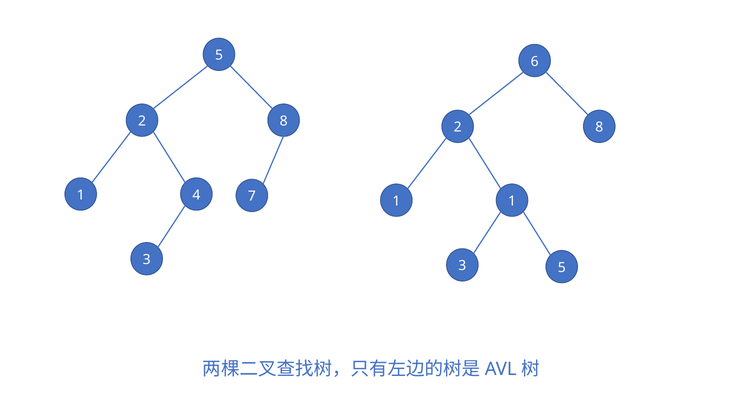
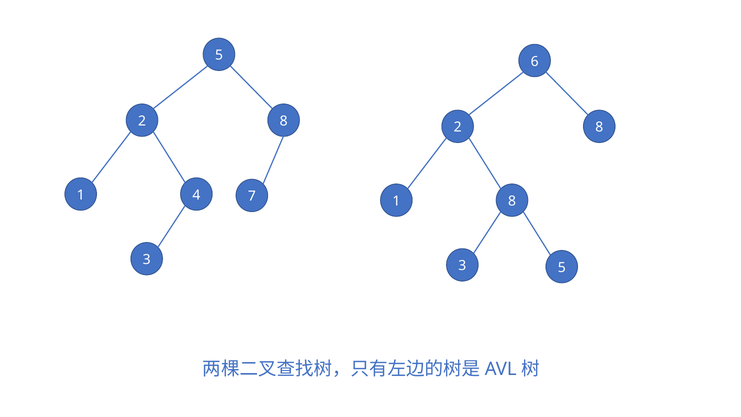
7 1: 1 -> 8
